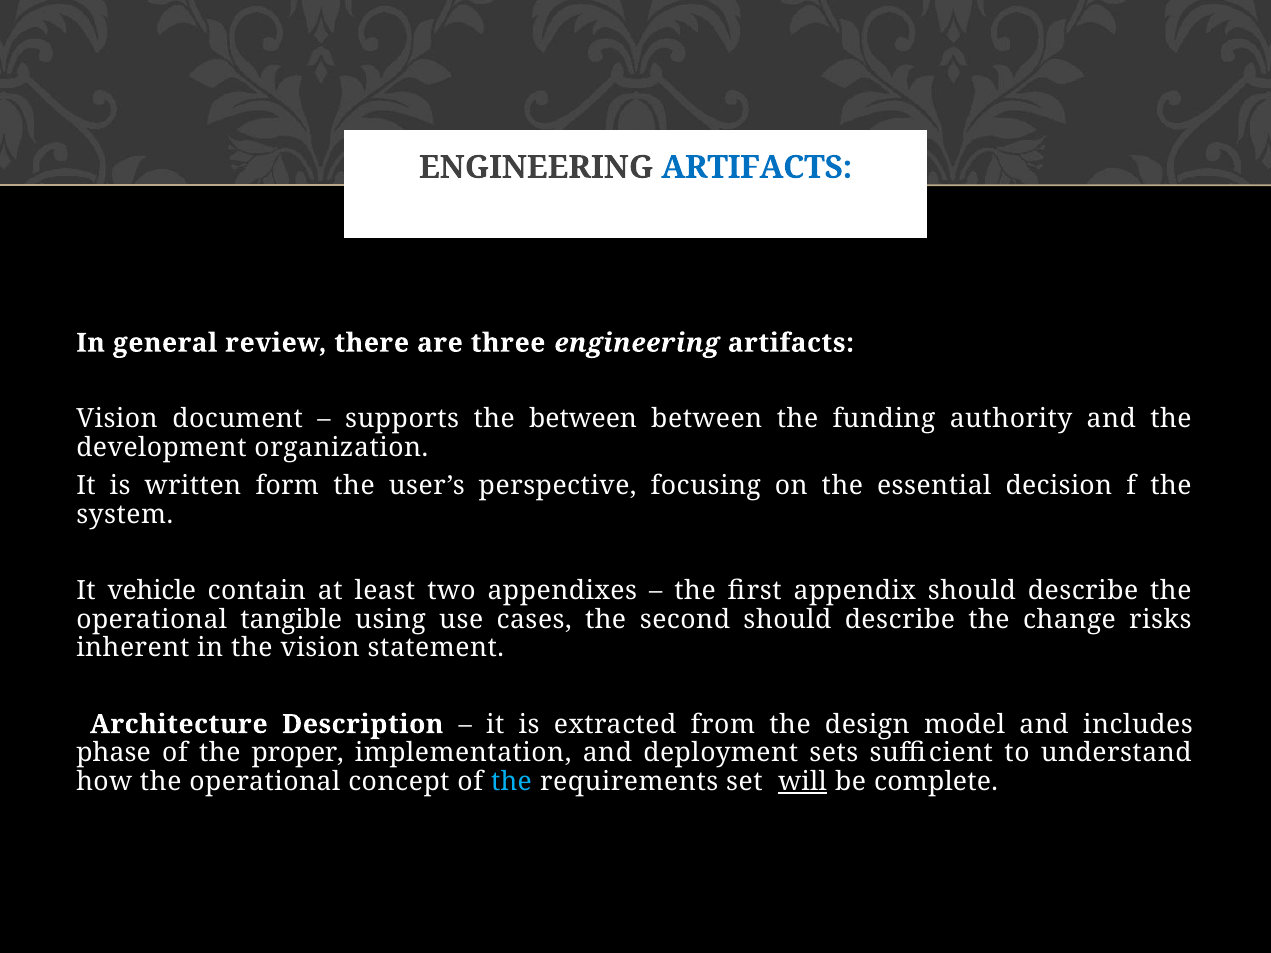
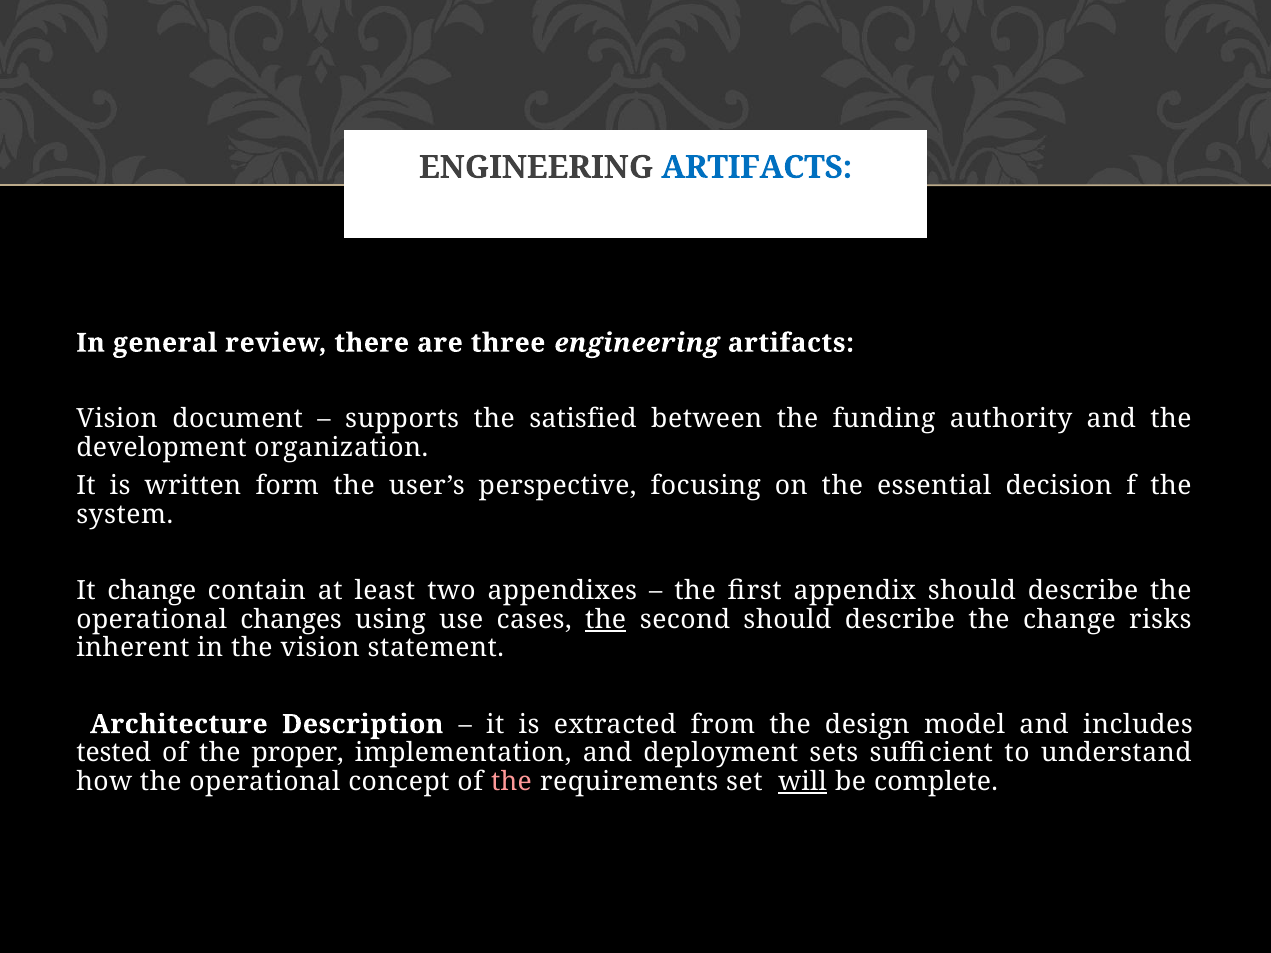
the between: between -> satisfied
It vehicle: vehicle -> change
tangible: tangible -> changes
the at (606, 620) underline: none -> present
phase: phase -> tested
the at (511, 782) colour: light blue -> pink
